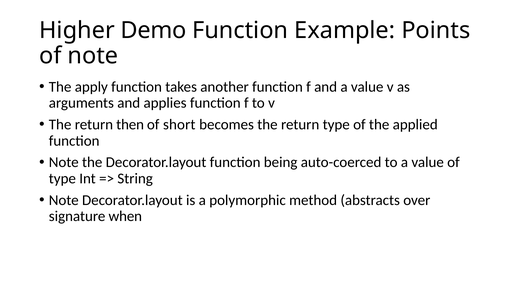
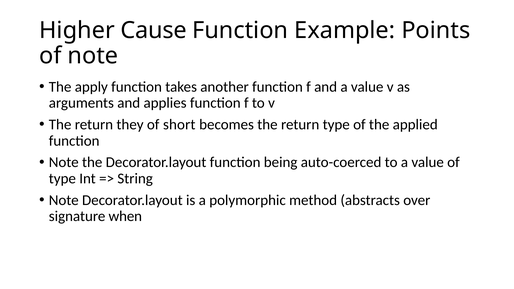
Demo: Demo -> Cause
then: then -> they
